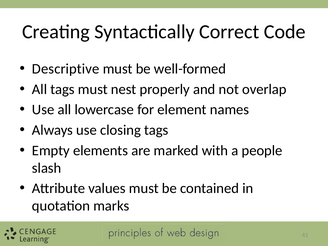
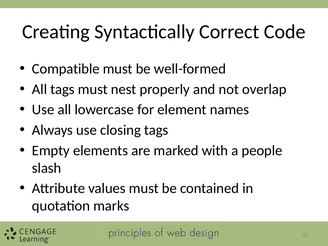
Descriptive: Descriptive -> Compatible
